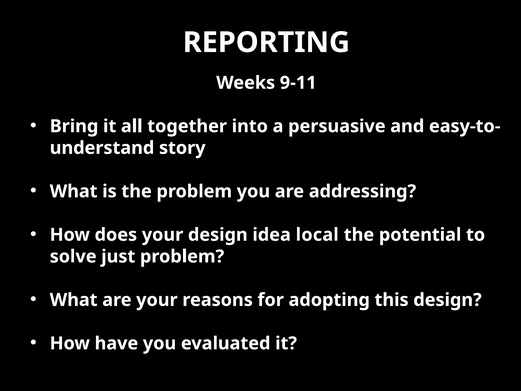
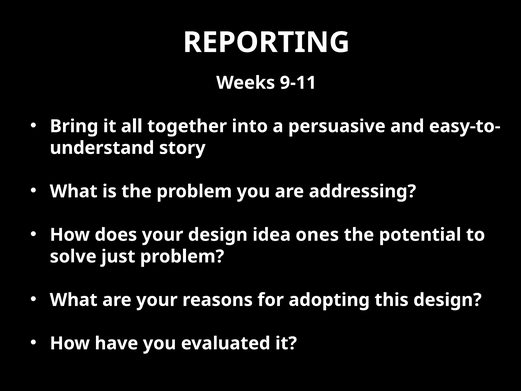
local: local -> ones
